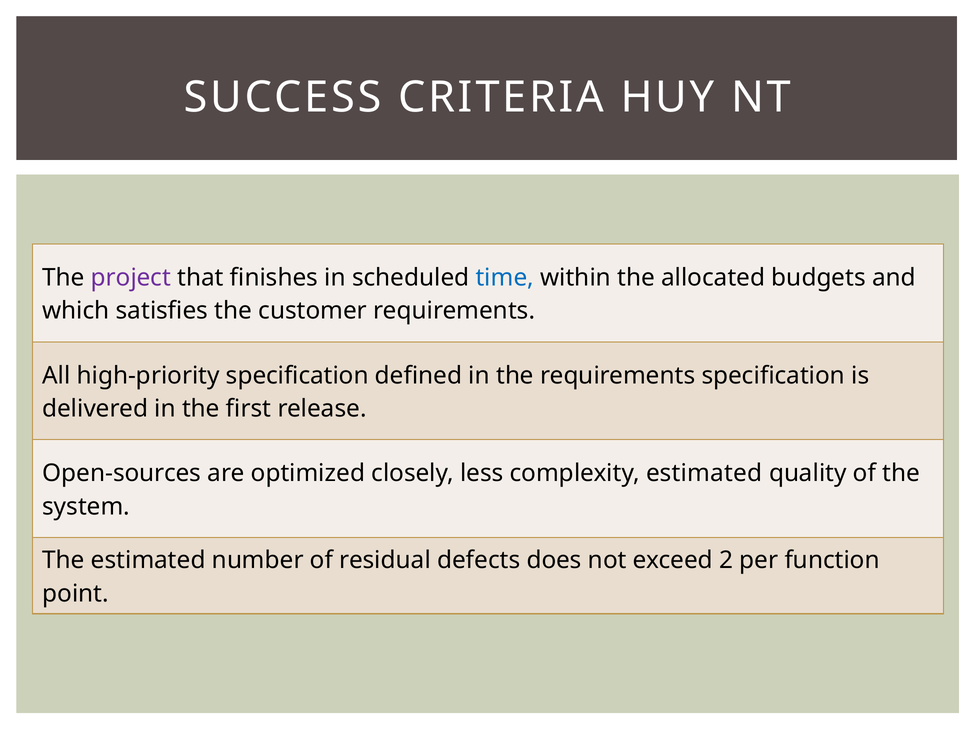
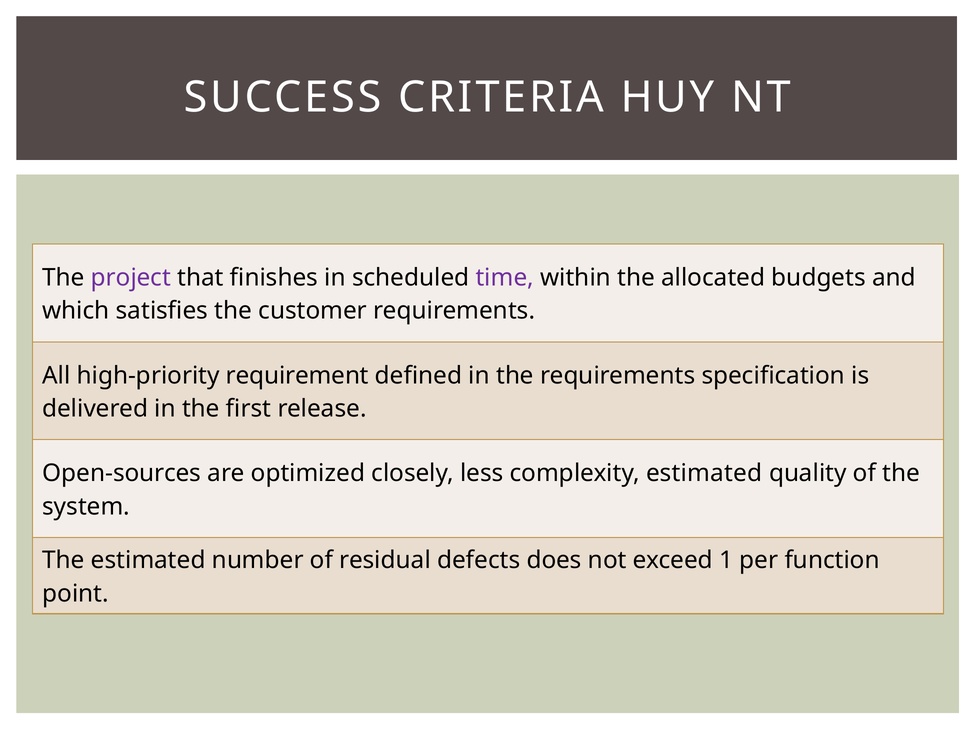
time colour: blue -> purple
high-priority specification: specification -> requirement
2: 2 -> 1
